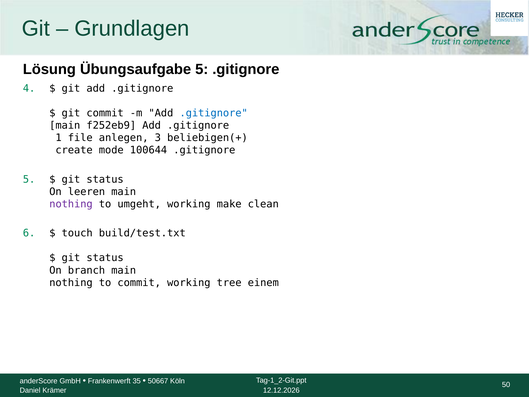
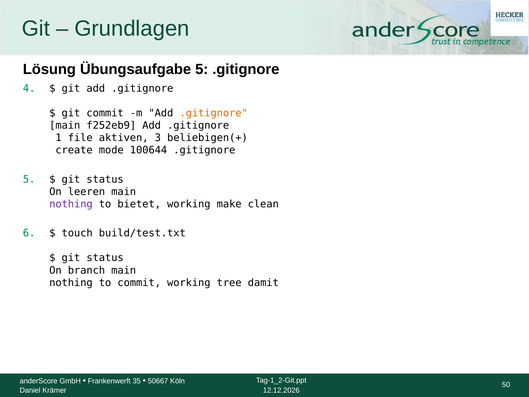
.gitignore at (214, 113) colour: blue -> orange
anlegen: anlegen -> aktiven
umgeht: umgeht -> bietet
einem: einem -> damit
